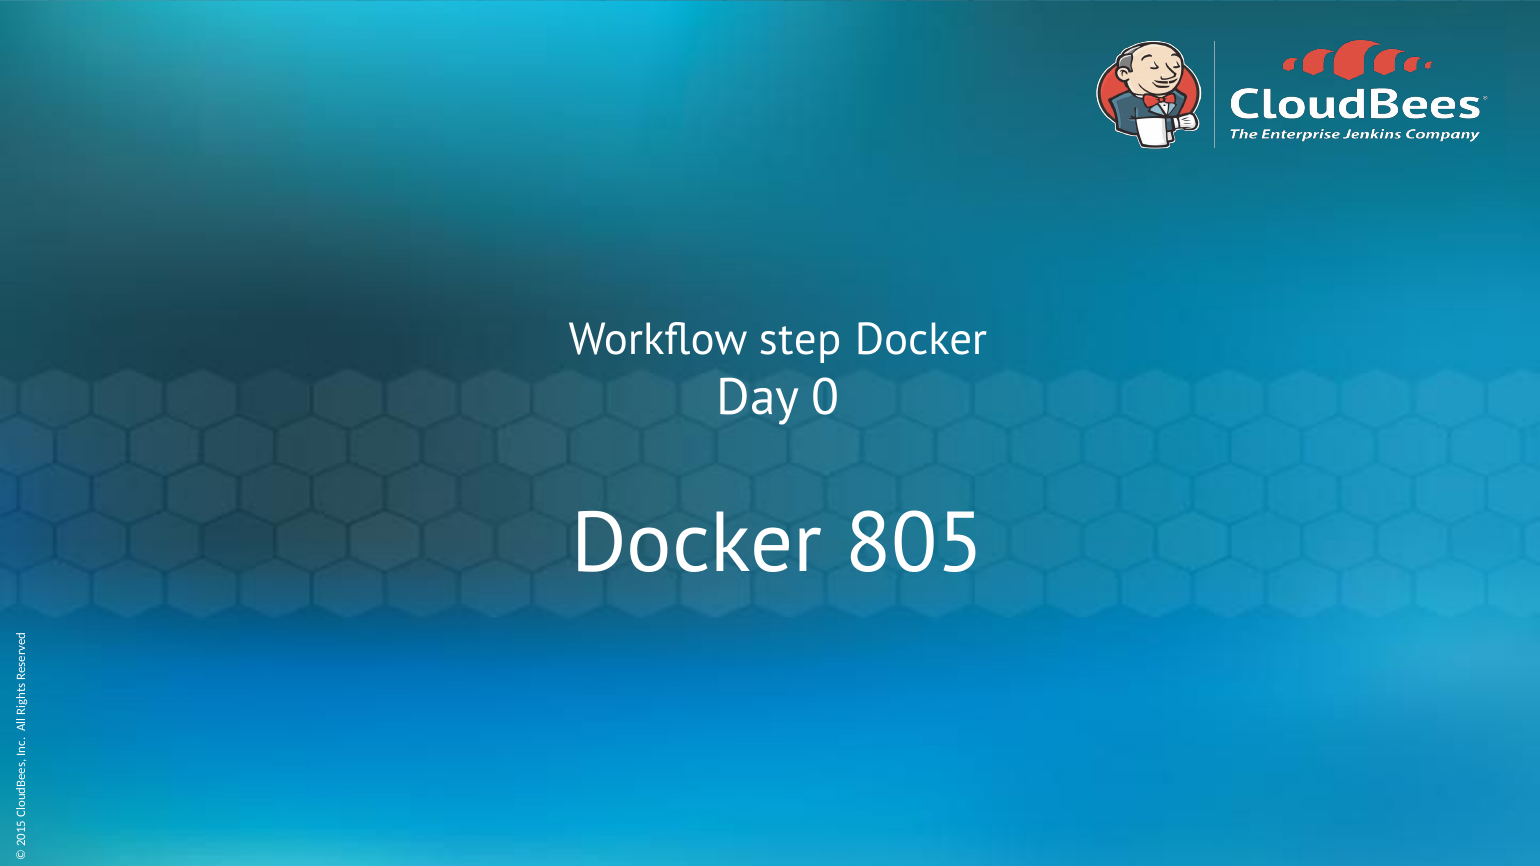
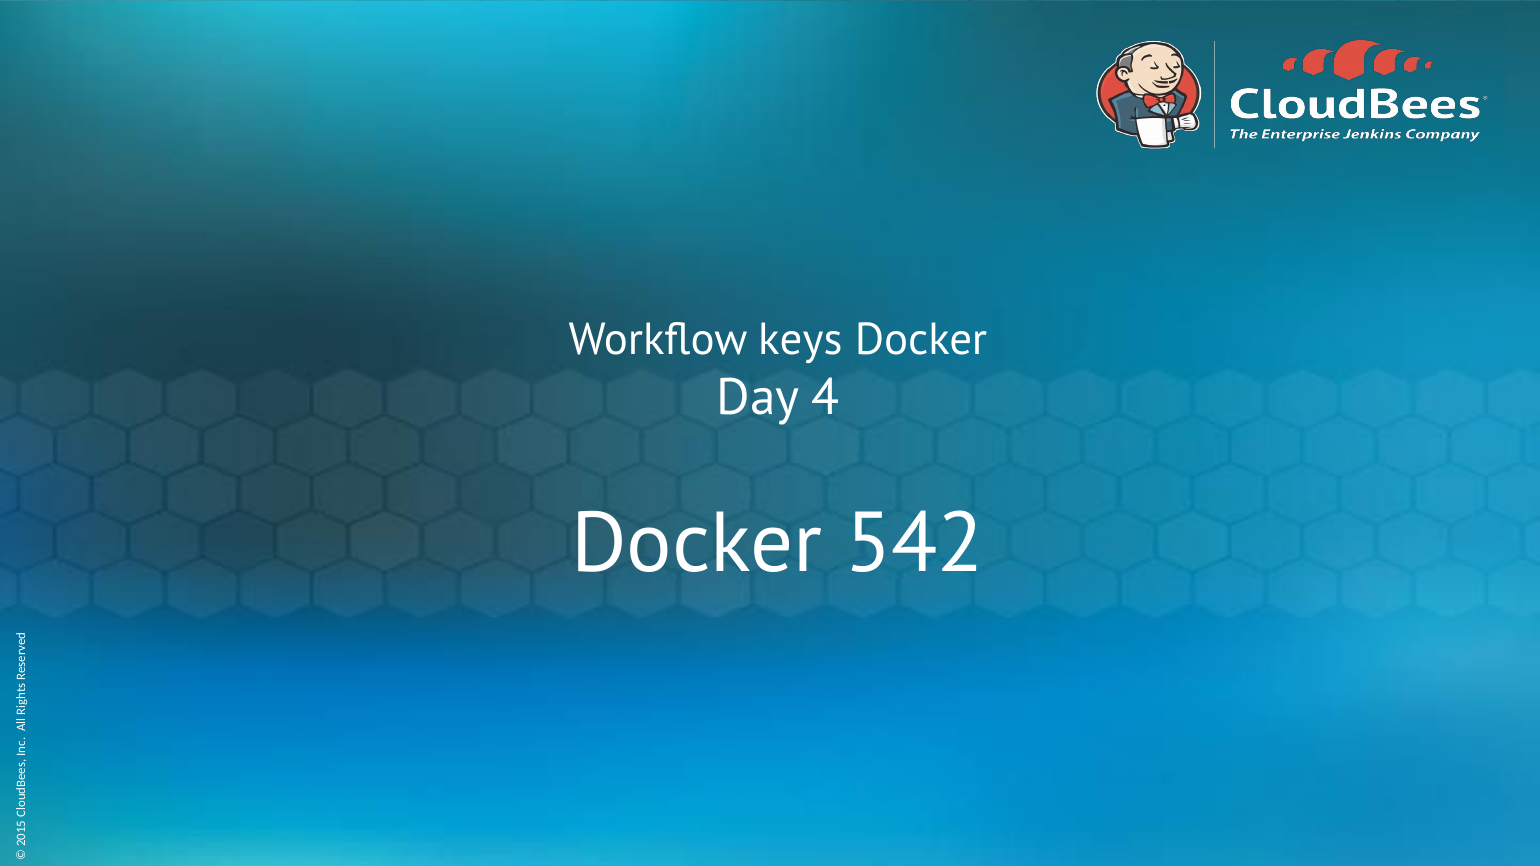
step: step -> keys
Day 0: 0 -> 4
805: 805 -> 542
